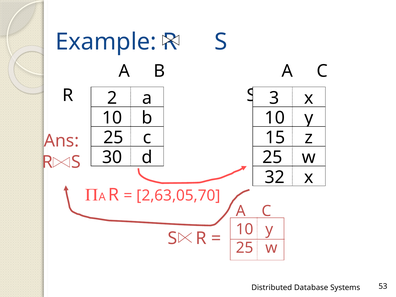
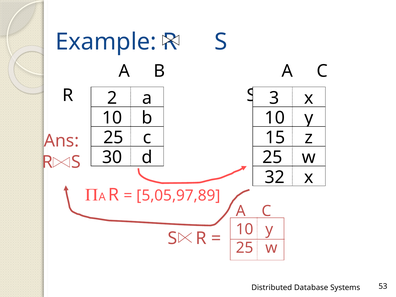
2,63,05,70: 2,63,05,70 -> 5,05,97,89
